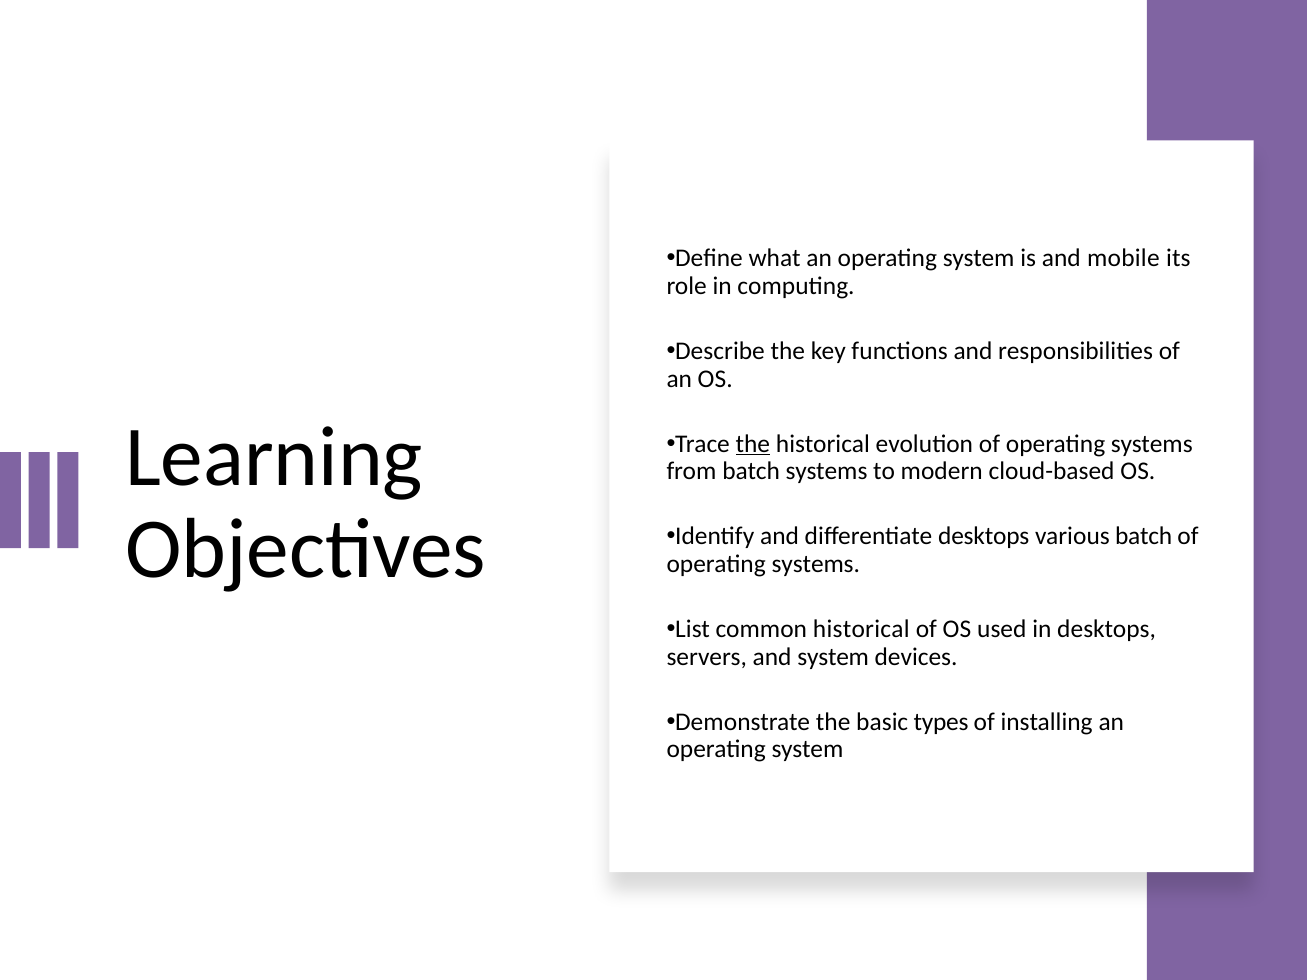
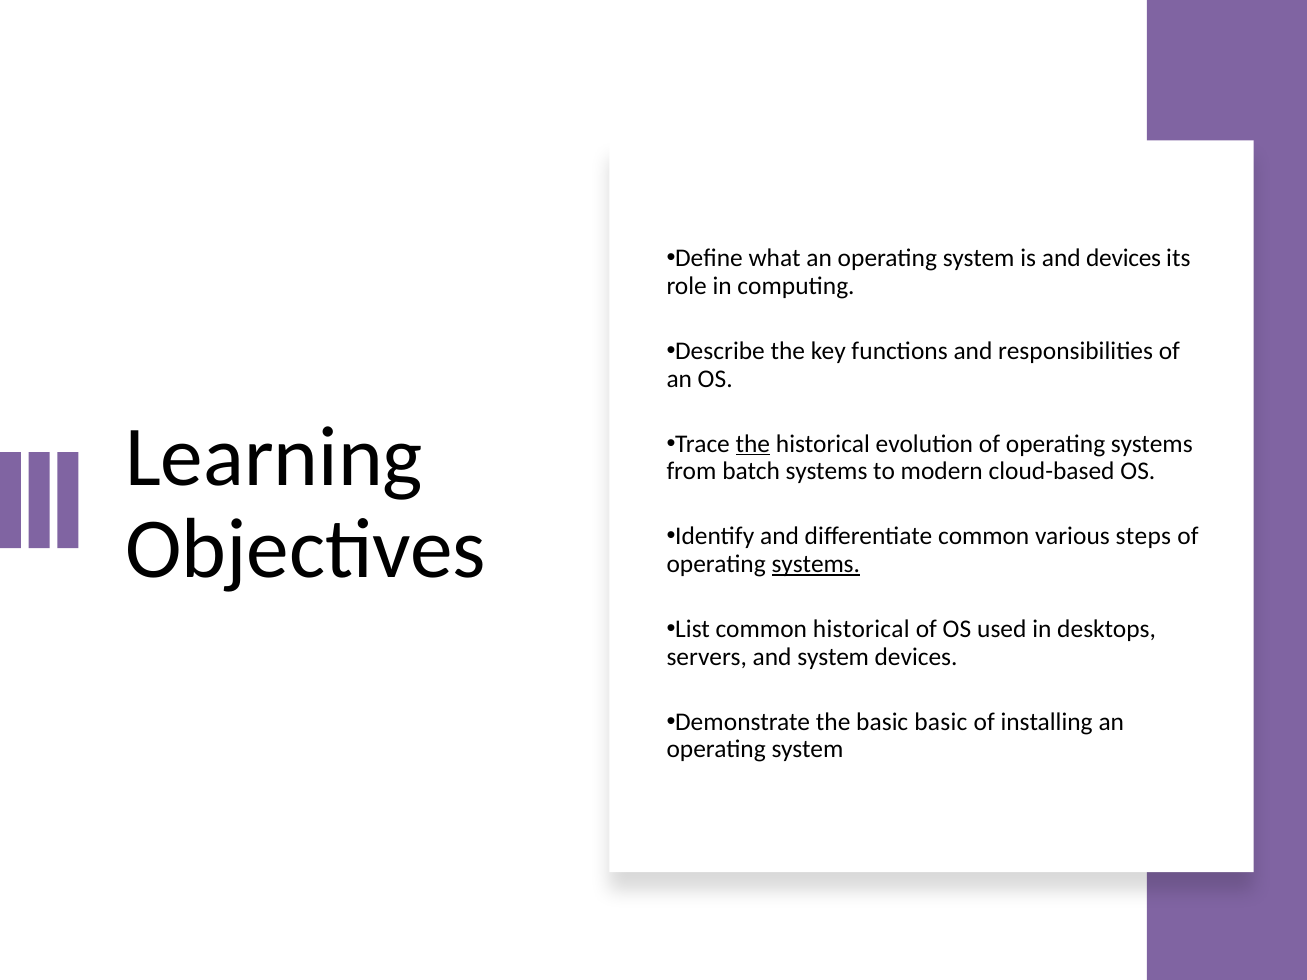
and mobile: mobile -> devices
differentiate desktops: desktops -> common
various batch: batch -> steps
systems at (816, 564) underline: none -> present
basic types: types -> basic
